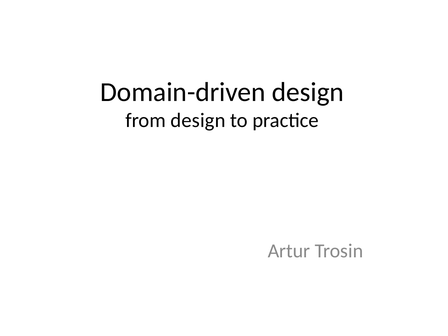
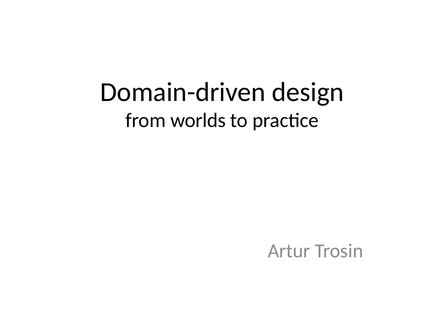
from design: design -> worlds
